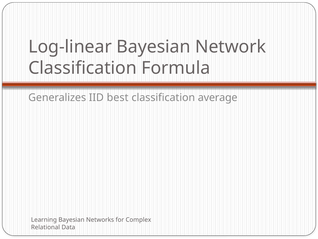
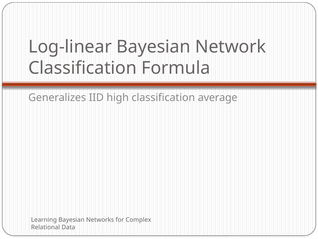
best: best -> high
